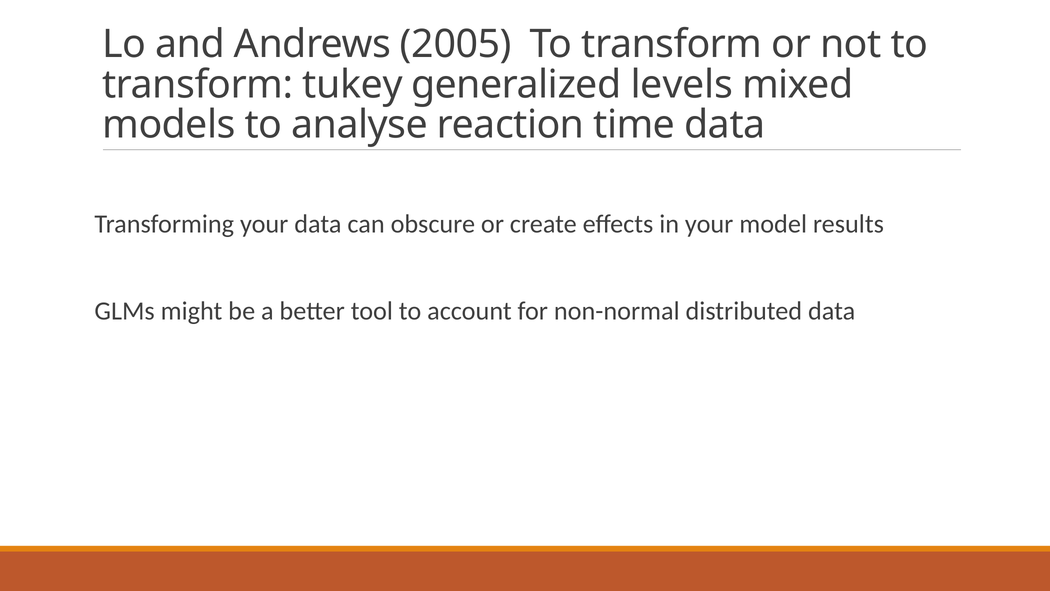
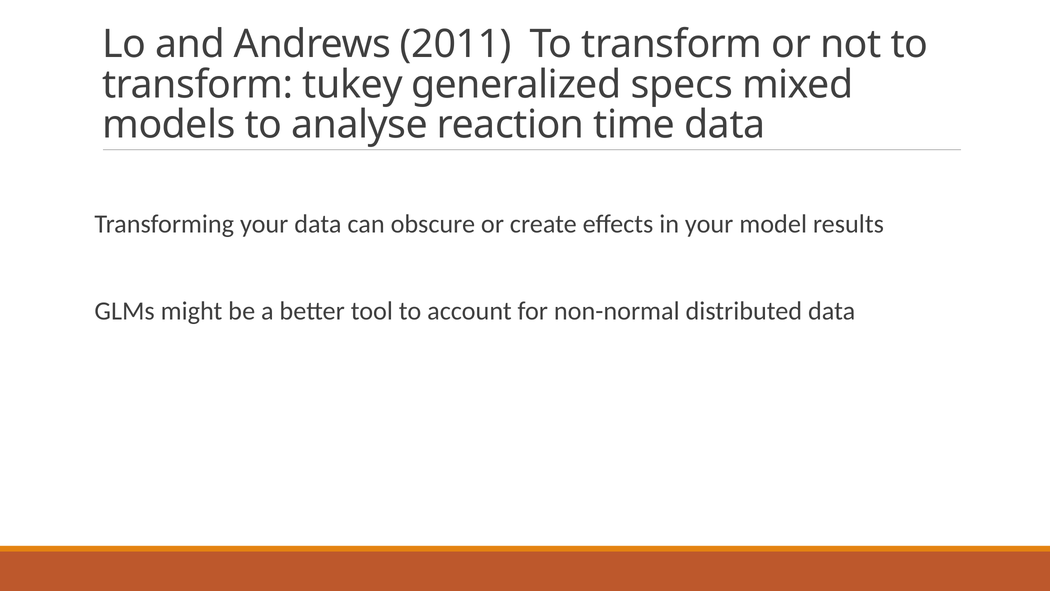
2005: 2005 -> 2011
levels: levels -> specs
